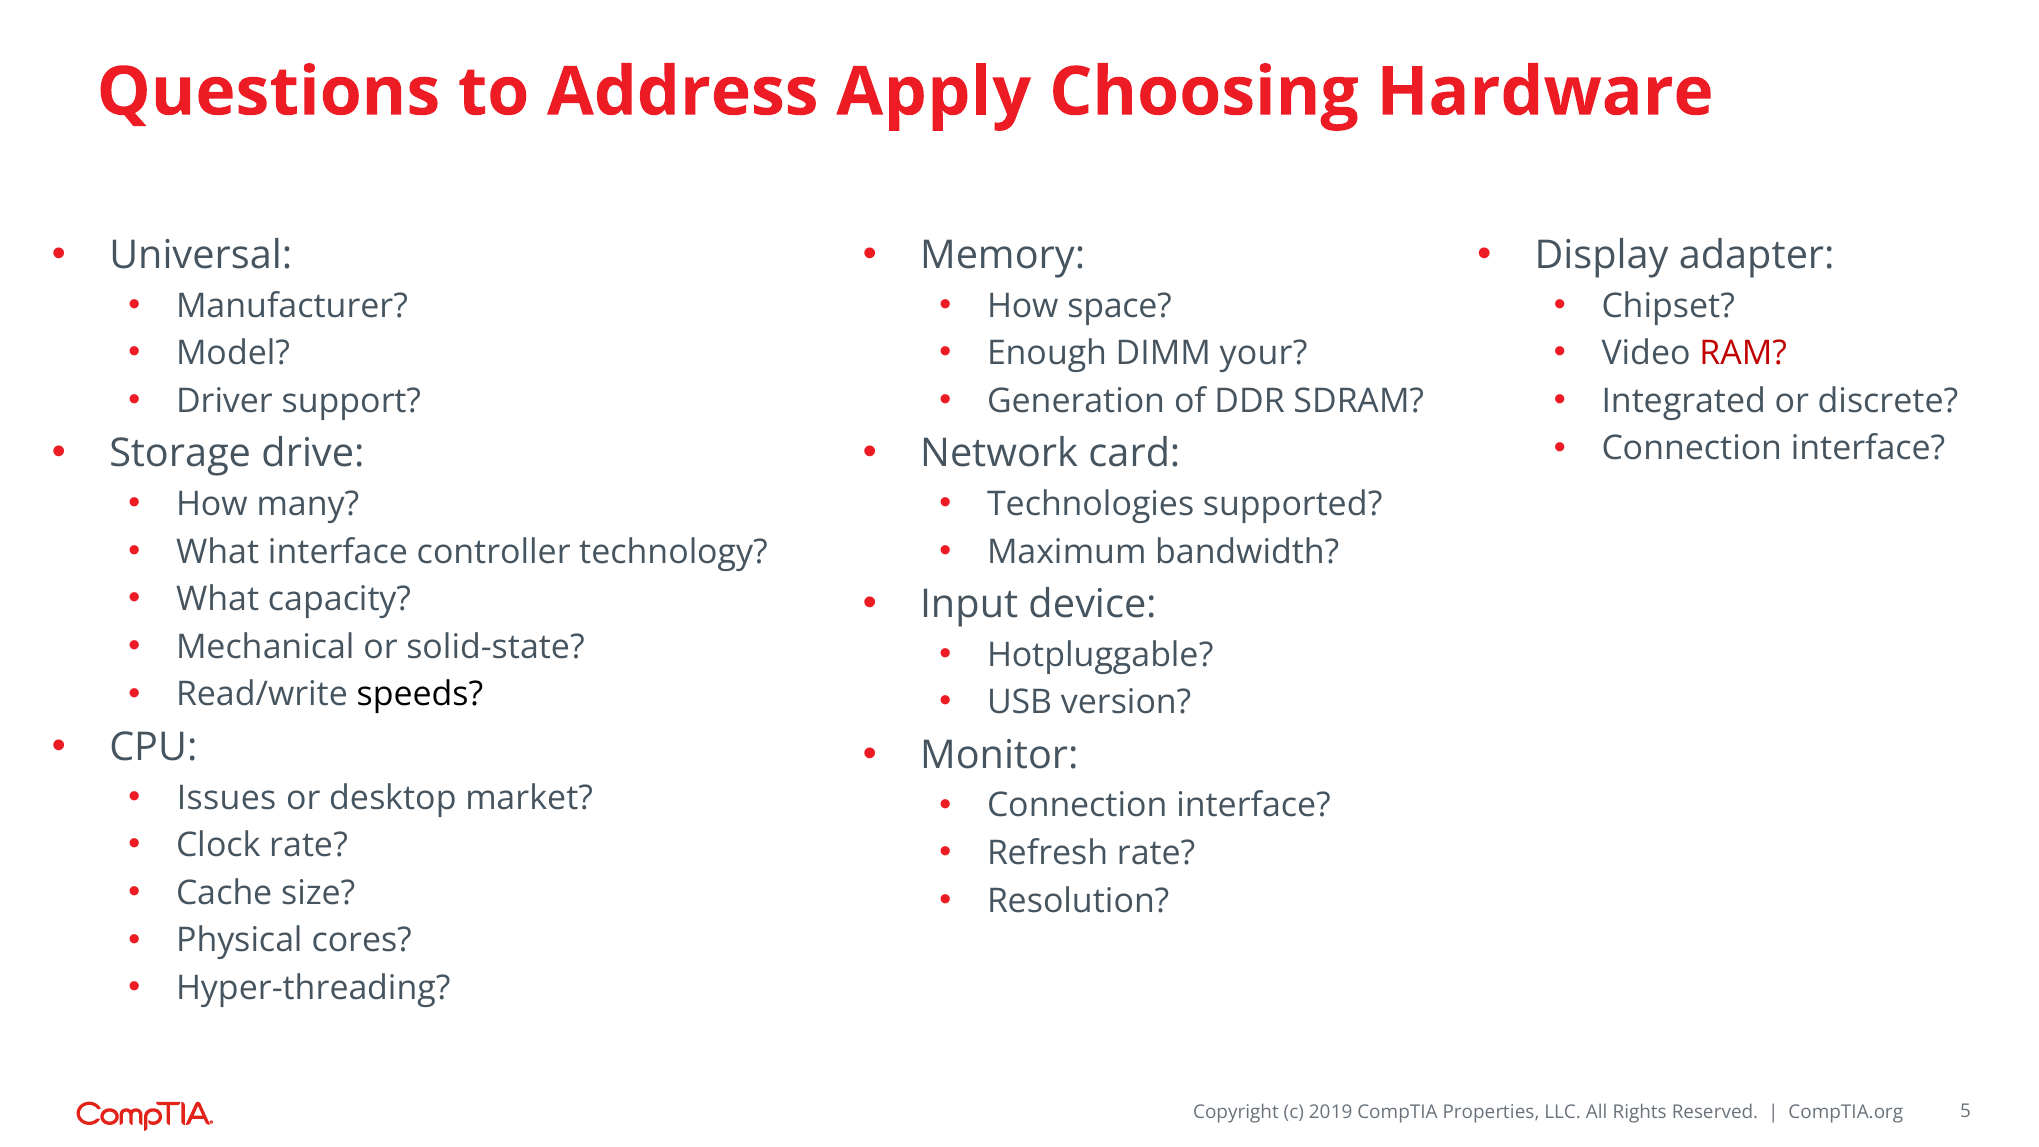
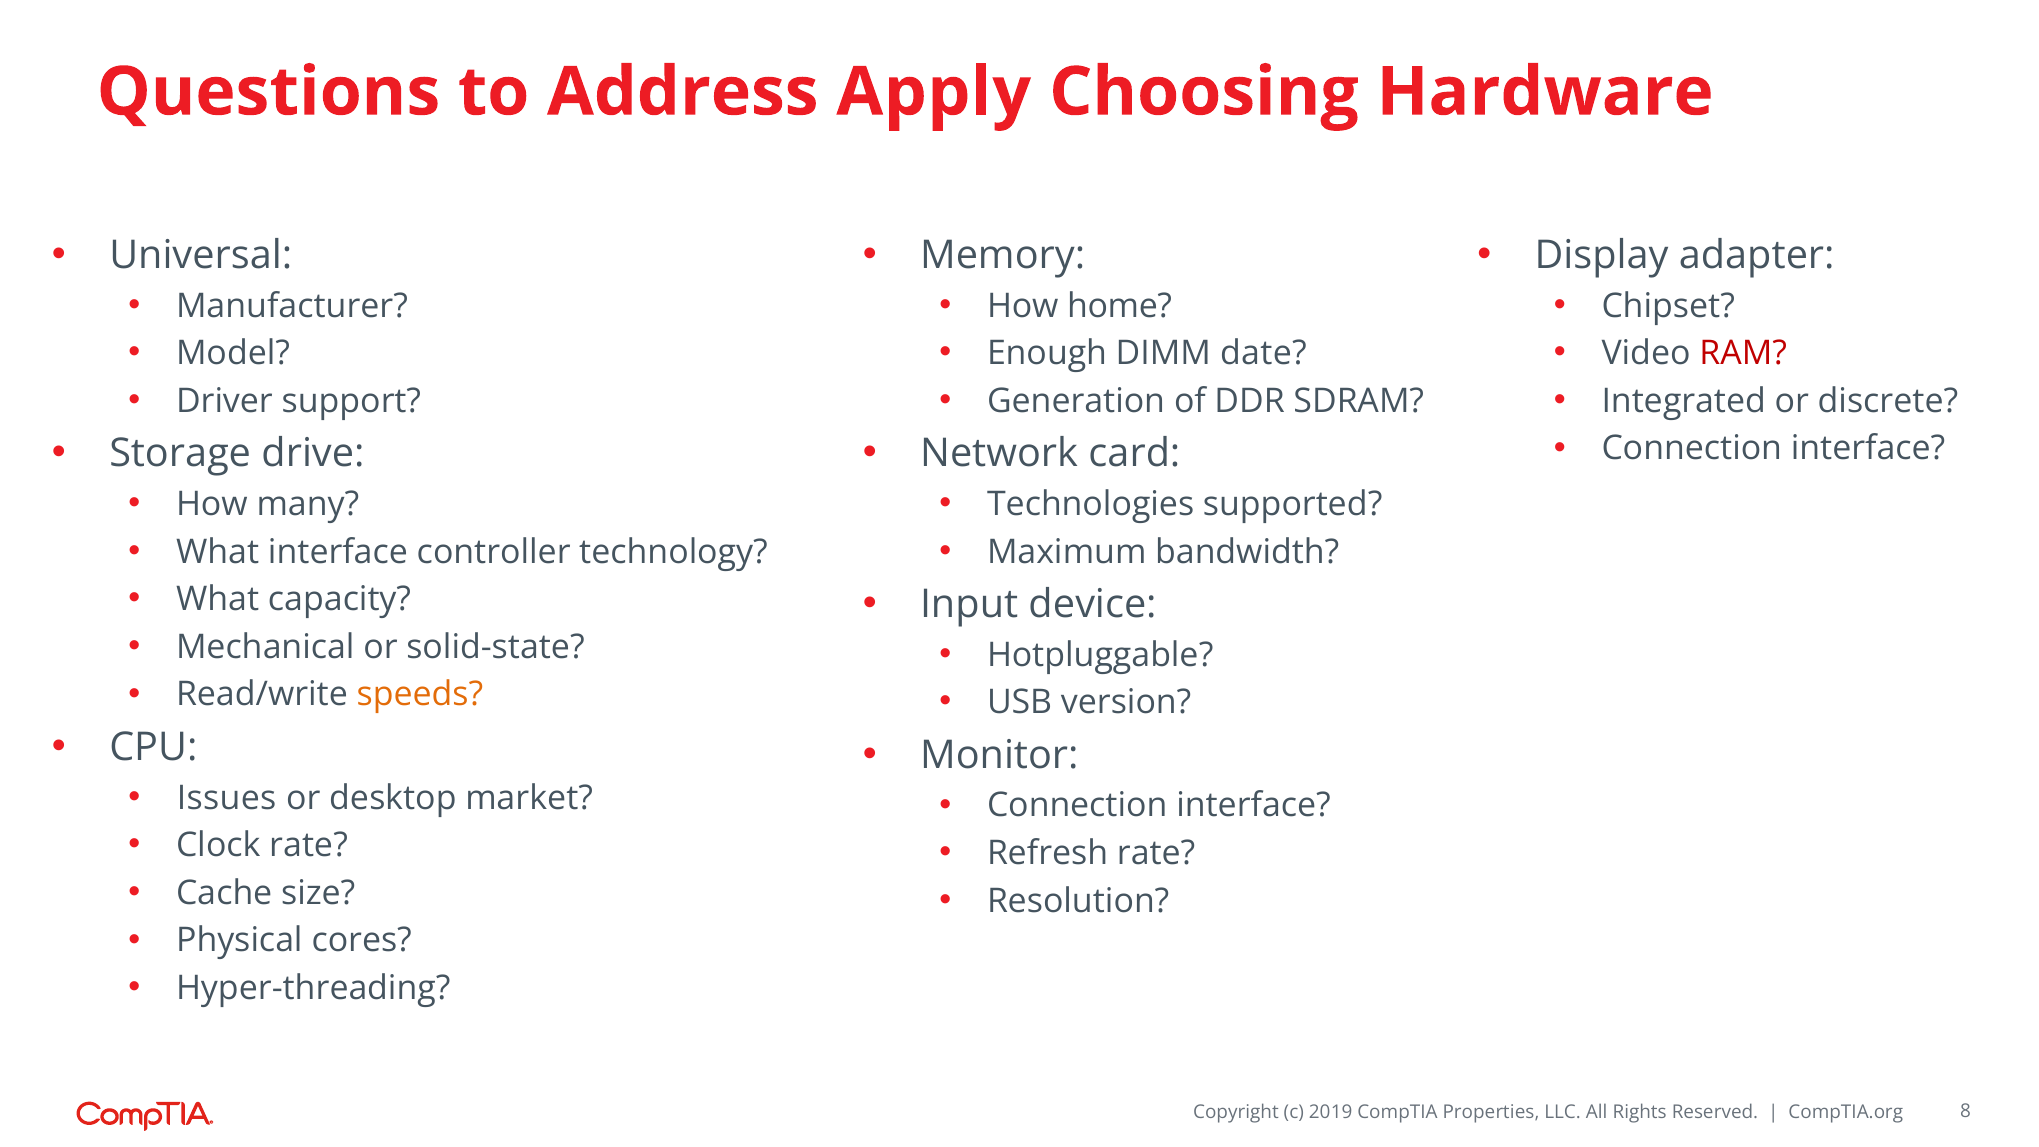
space: space -> home
your: your -> date
speeds colour: black -> orange
5: 5 -> 8
